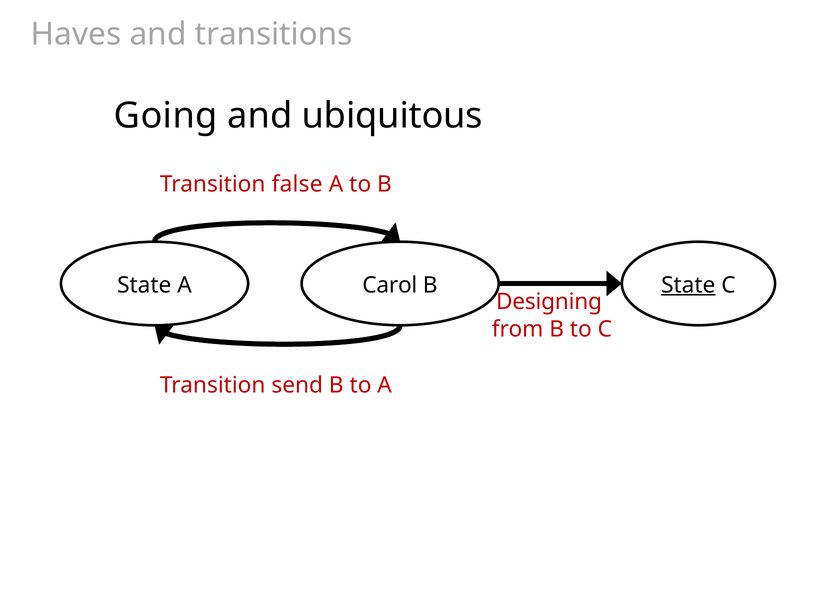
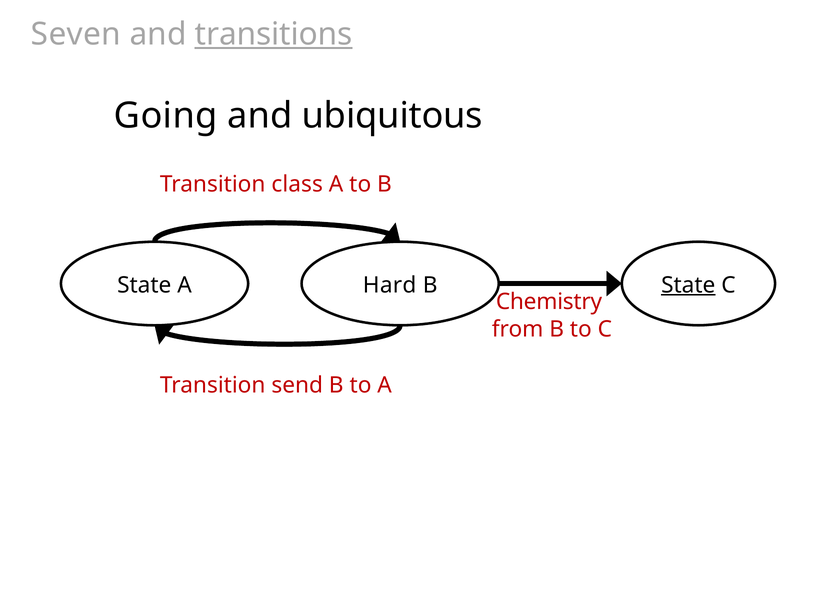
Haves: Haves -> Seven
transitions underline: none -> present
false: false -> class
Carol: Carol -> Hard
Designing: Designing -> Chemistry
